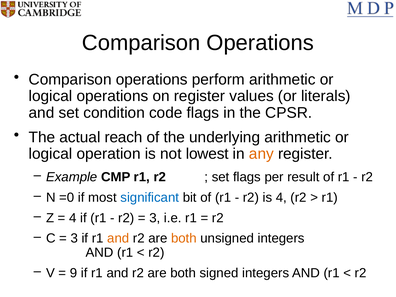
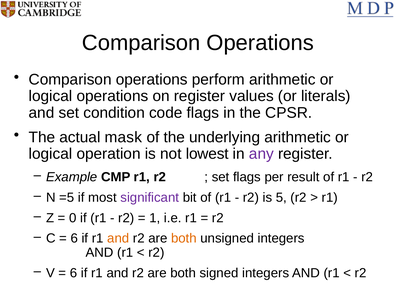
reach: reach -> mask
any colour: orange -> purple
=0: =0 -> =5
significant colour: blue -> purple
is 4: 4 -> 5
4 at (73, 218): 4 -> 0
3 at (155, 218): 3 -> 1
3 at (74, 238): 3 -> 6
9 at (74, 273): 9 -> 6
